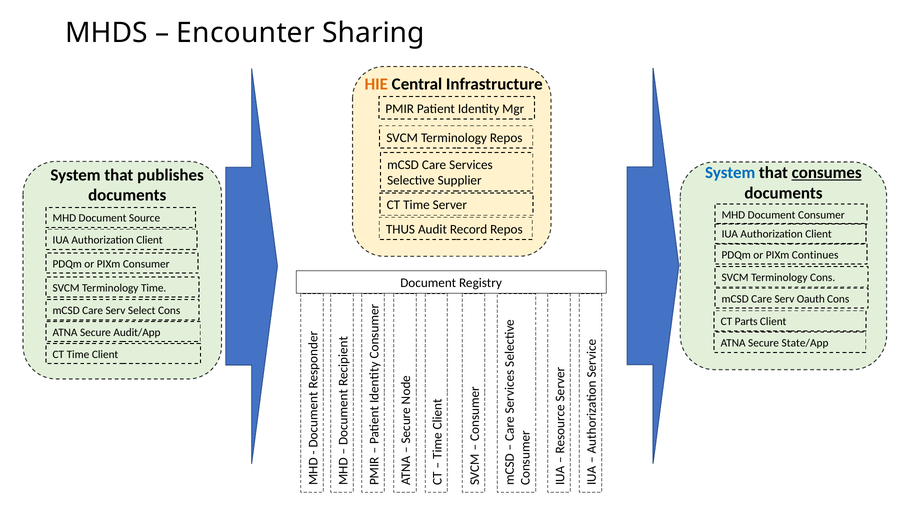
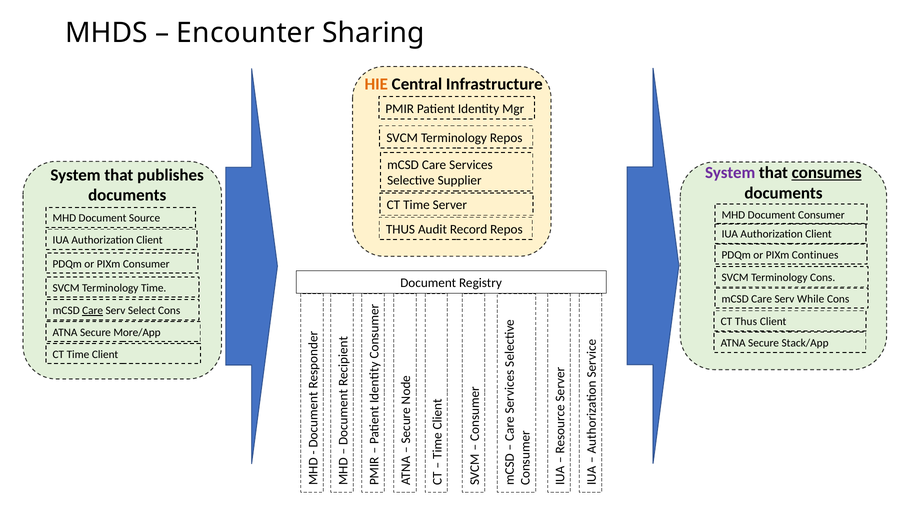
System at (730, 173) colour: blue -> purple
Oauth: Oauth -> While
Care at (93, 311) underline: none -> present
CT Parts: Parts -> Thus
Audit/App: Audit/App -> More/App
State/App: State/App -> Stack/App
